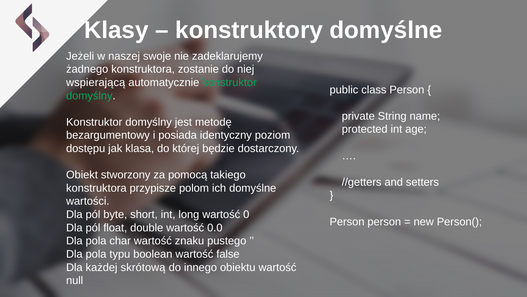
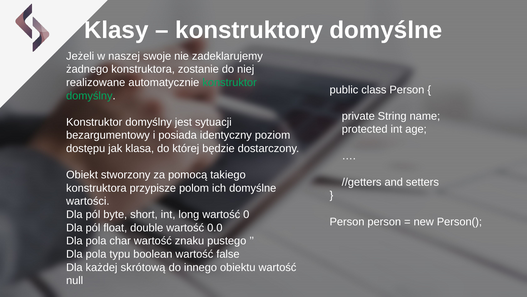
wspierającą: wspierającą -> realizowane
metodę: metodę -> sytuacji
